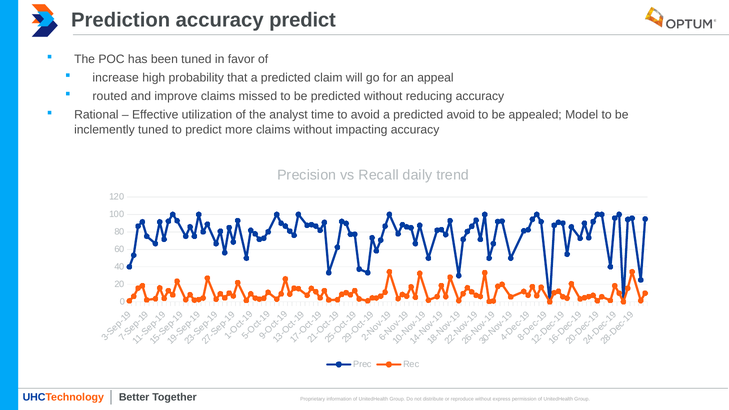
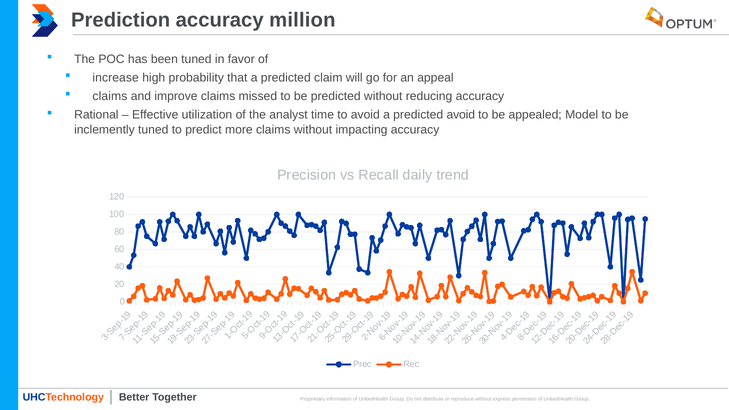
accuracy predict: predict -> million
routed at (110, 96): routed -> claims
